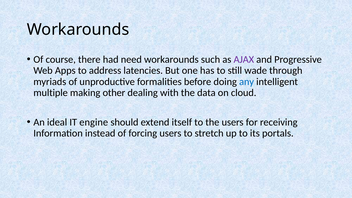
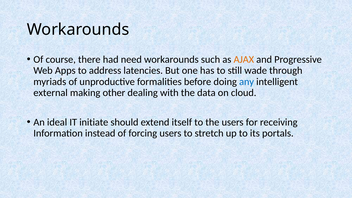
AJAX colour: purple -> orange
multiple: multiple -> external
engine: engine -> initiate
